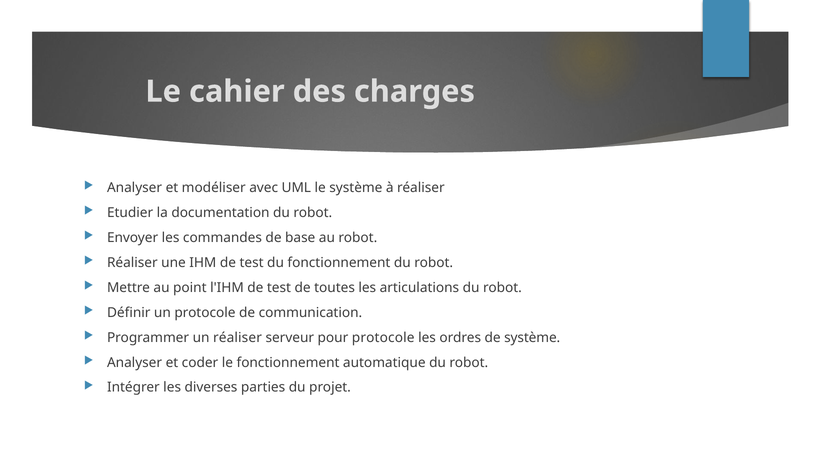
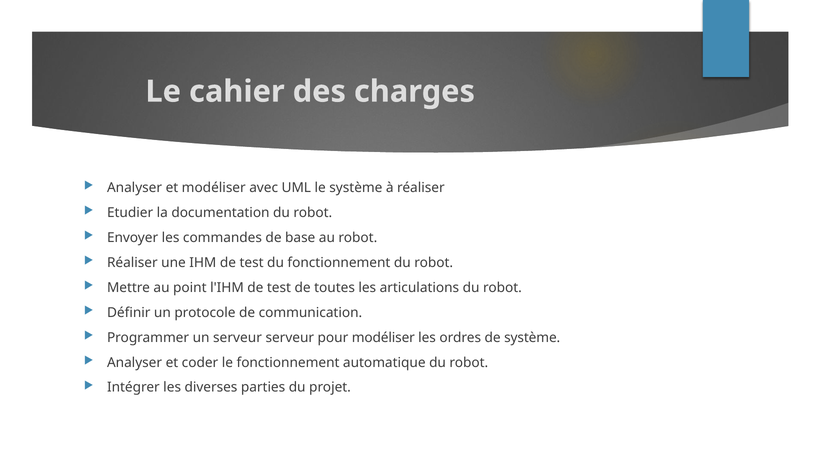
un réaliser: réaliser -> serveur
pour protocole: protocole -> modéliser
